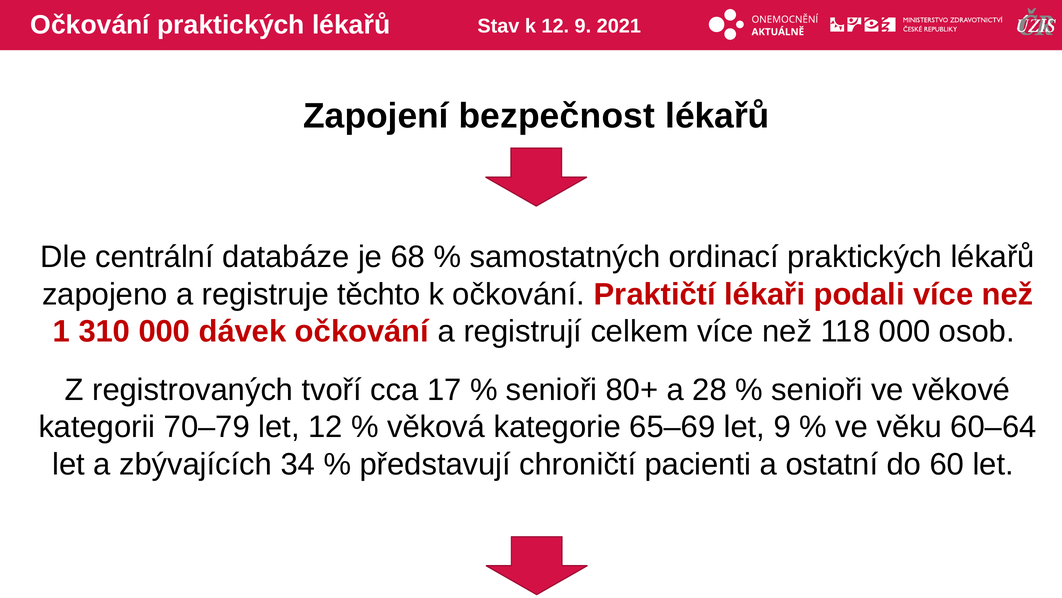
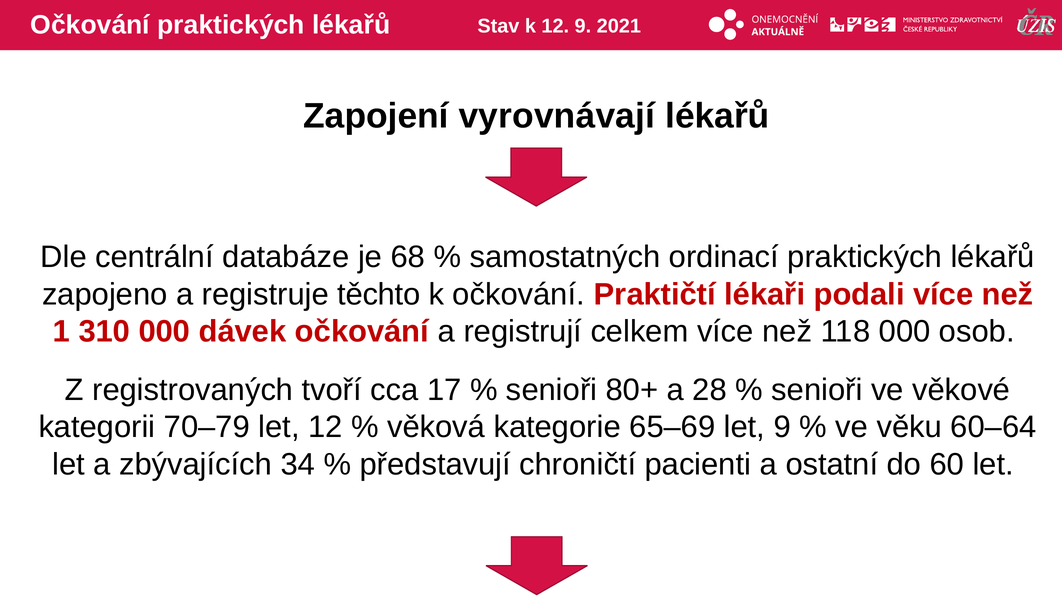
bezpečnost: bezpečnost -> vyrovnávají
